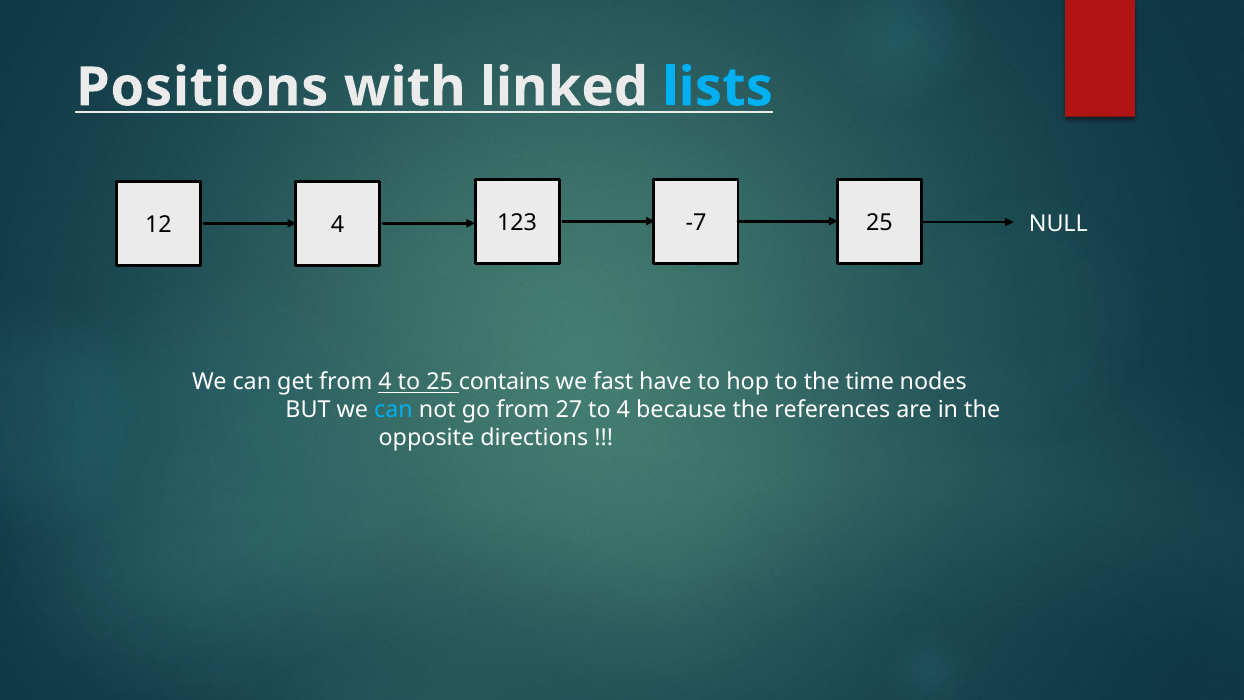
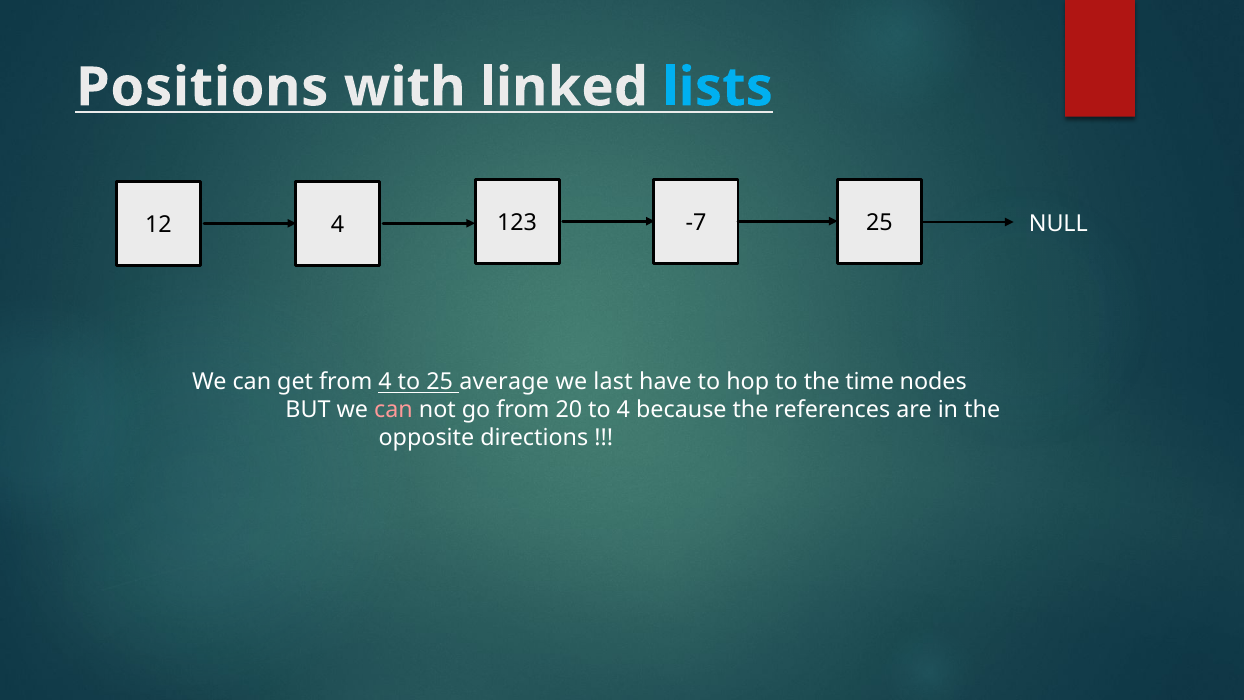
contains: contains -> average
fast: fast -> last
can at (394, 410) colour: light blue -> pink
27: 27 -> 20
